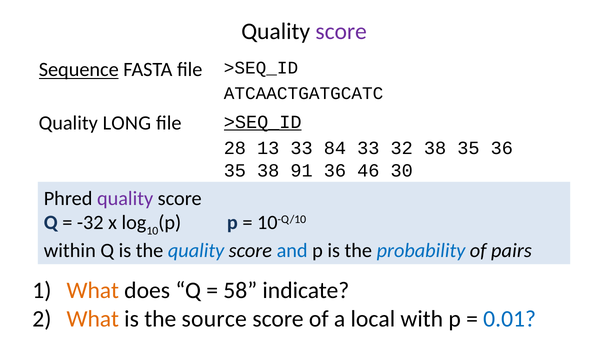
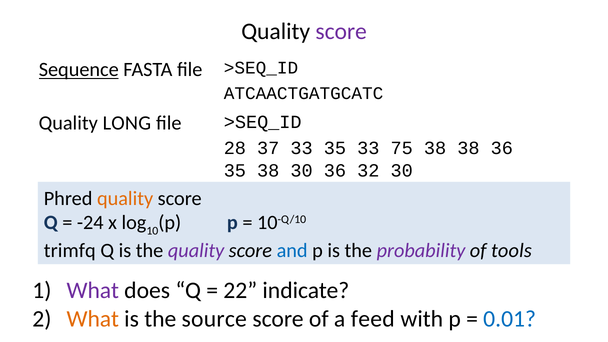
>SEQ_ID at (263, 122) underline: present -> none
13: 13 -> 37
33 84: 84 -> 35
32: 32 -> 75
38 35: 35 -> 38
38 91: 91 -> 30
46: 46 -> 32
quality at (125, 198) colour: purple -> orange
-32: -32 -> -24
within: within -> trimfq
quality at (196, 250) colour: blue -> purple
probability colour: blue -> purple
pairs: pairs -> tools
What at (93, 290) colour: orange -> purple
58: 58 -> 22
local: local -> feed
